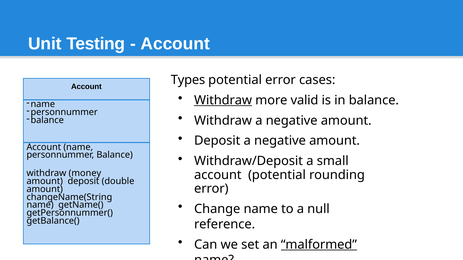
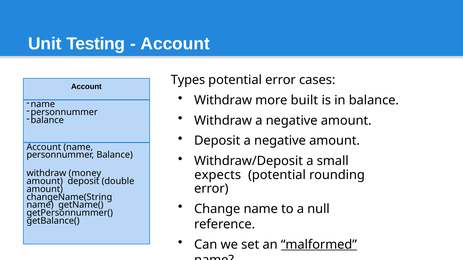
Withdraw at (223, 100) underline: present -> none
more valid: valid -> built
account at (218, 175): account -> expects
